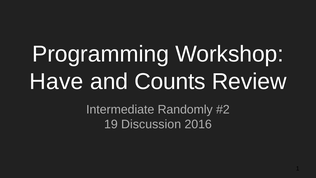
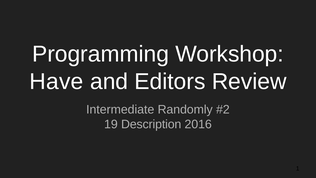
Counts: Counts -> Editors
Discussion: Discussion -> Description
